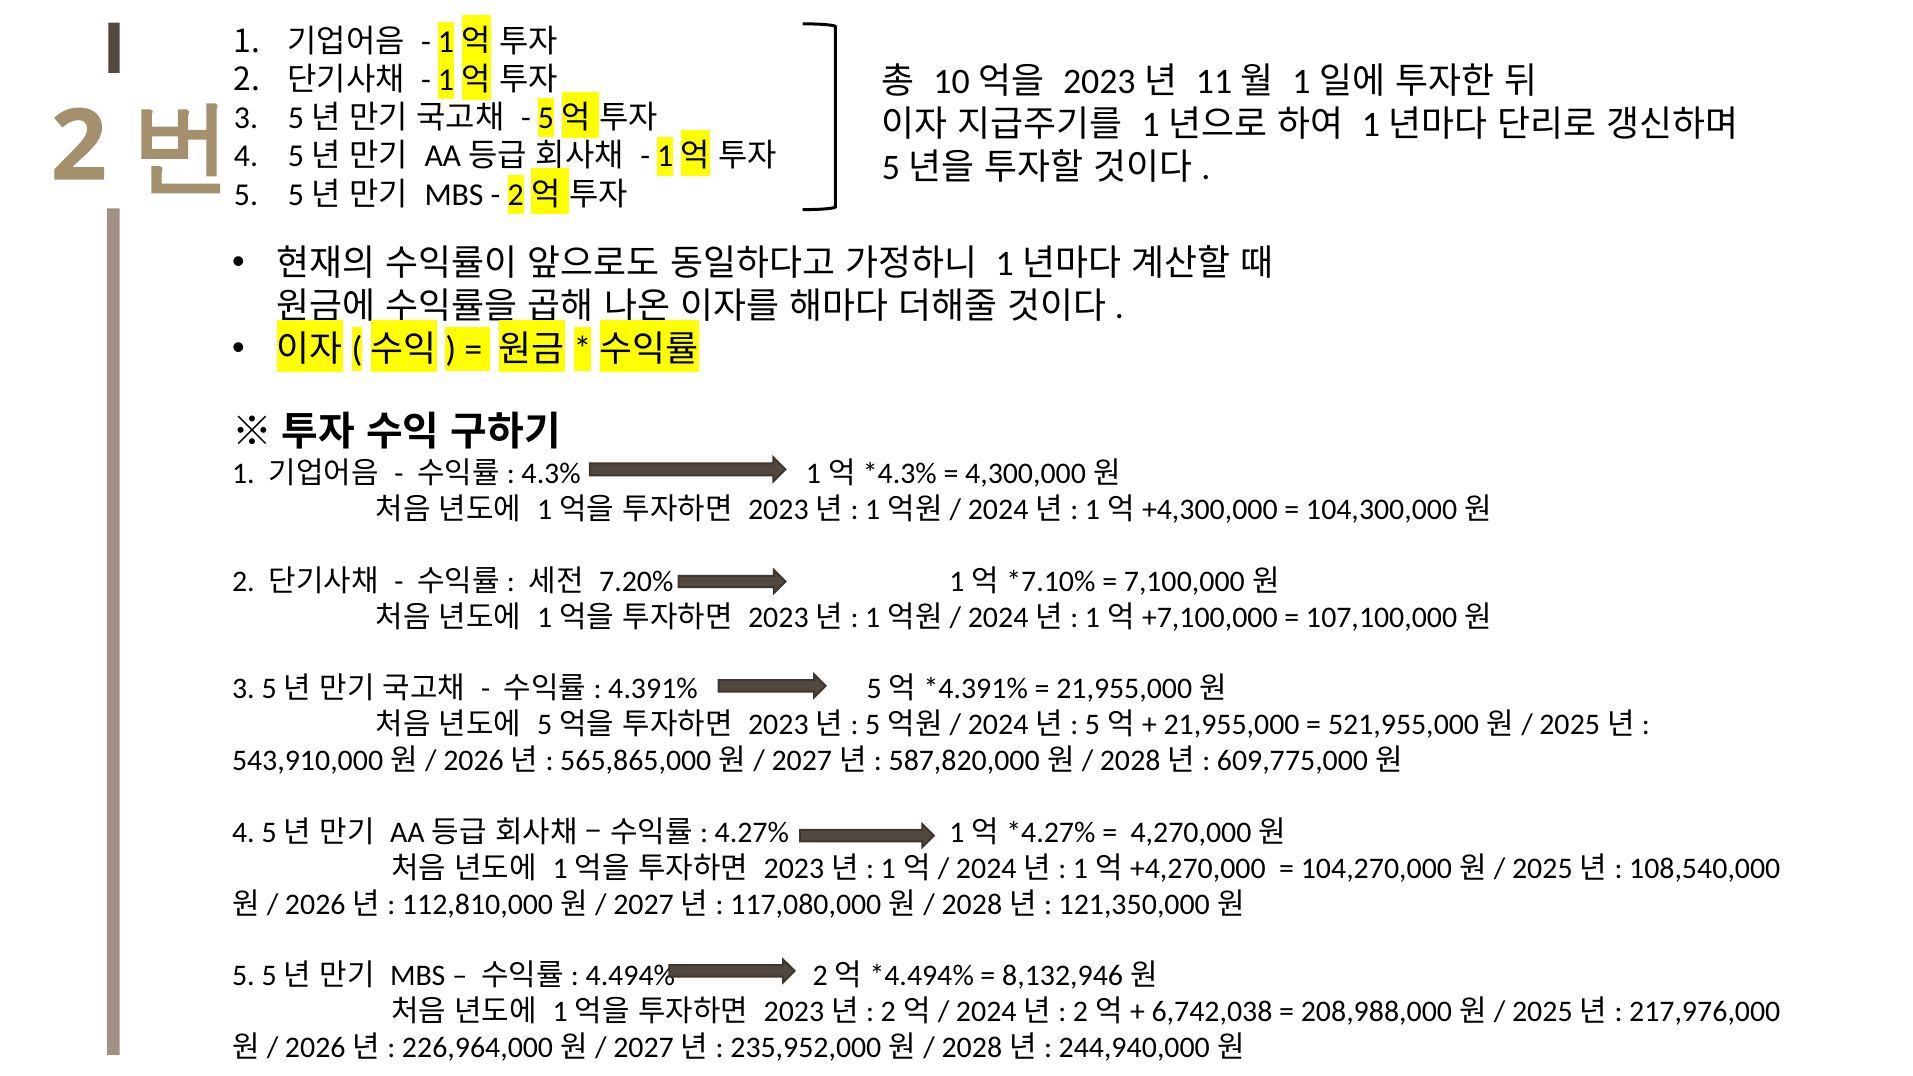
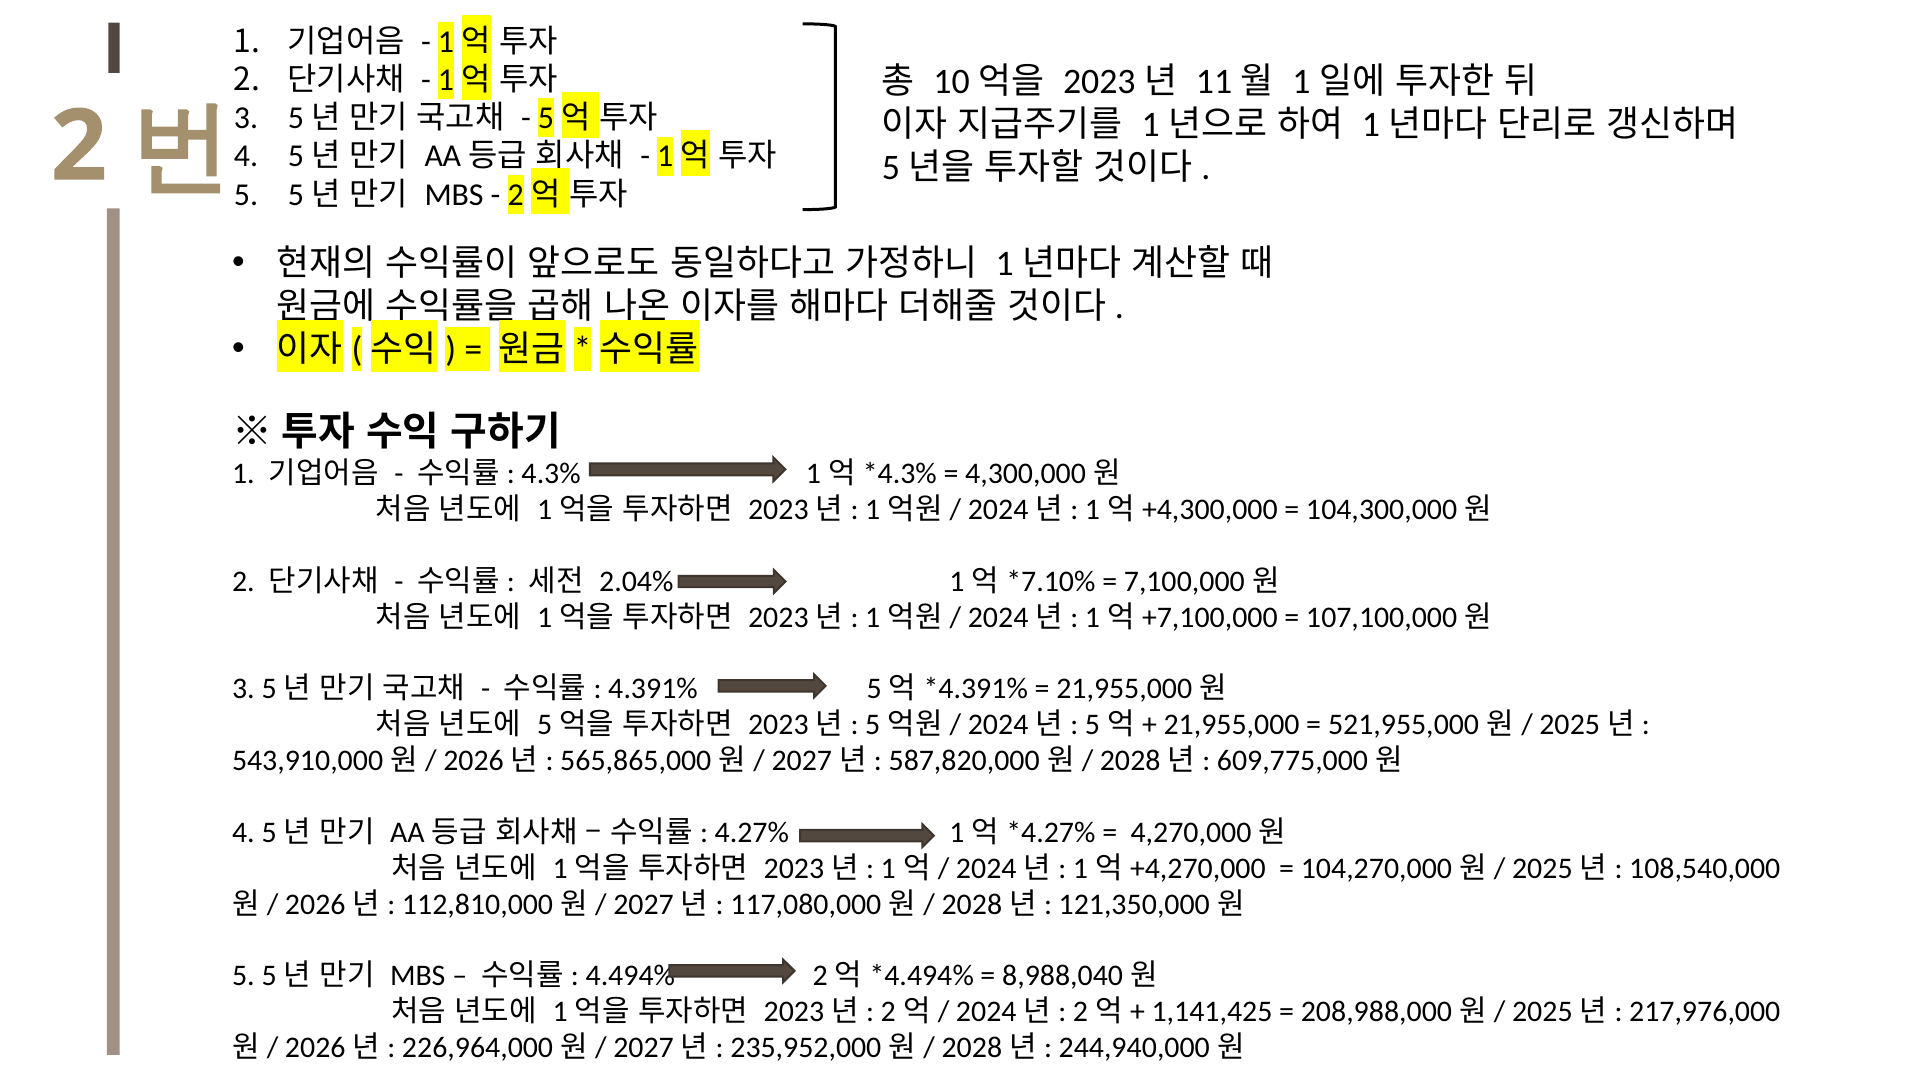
7.20%: 7.20% -> 2.04%
8,132,946: 8,132,946 -> 8,988,040
6,742,038: 6,742,038 -> 1,141,425
